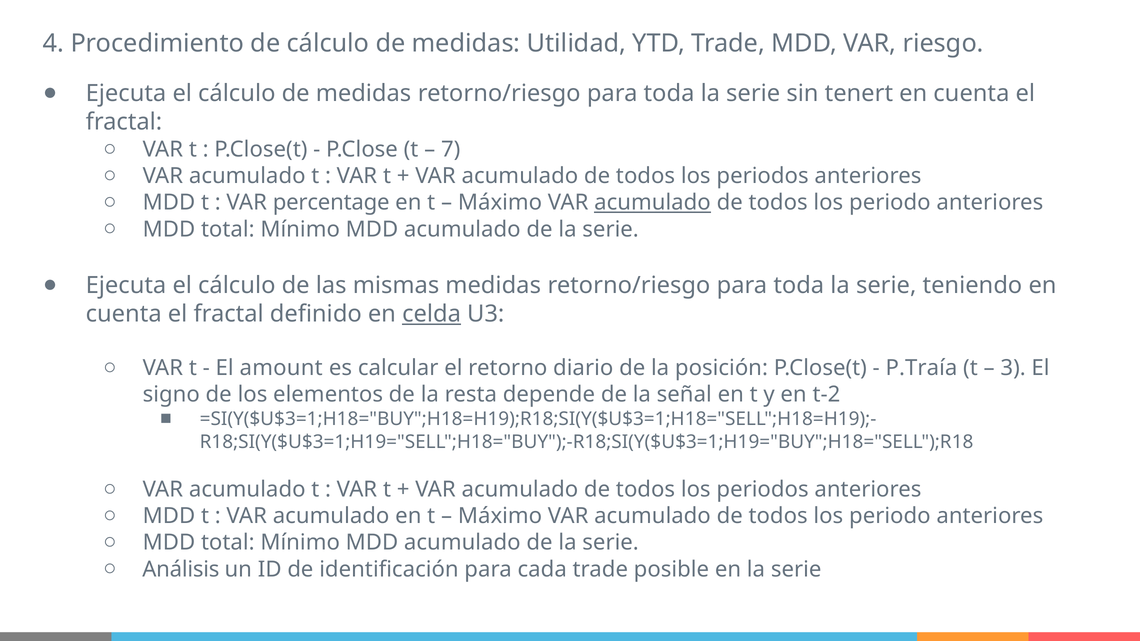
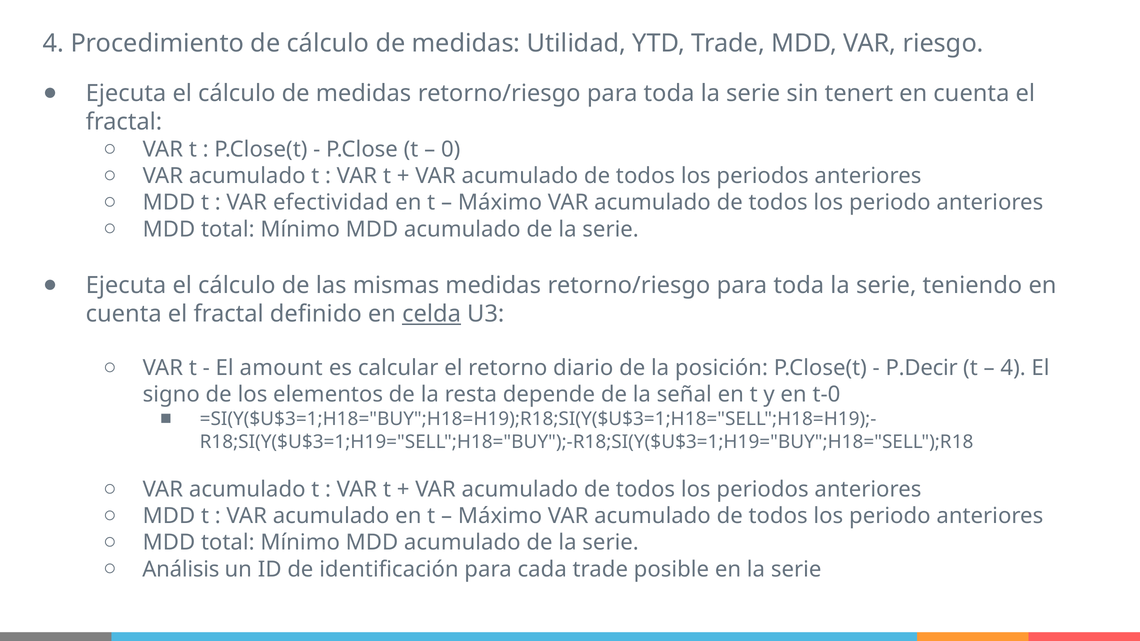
7: 7 -> 0
percentage: percentage -> efectividad
acumulado at (652, 203) underline: present -> none
P.Traía: P.Traía -> P.Decir
3 at (1013, 368): 3 -> 4
t-2: t-2 -> t-0
